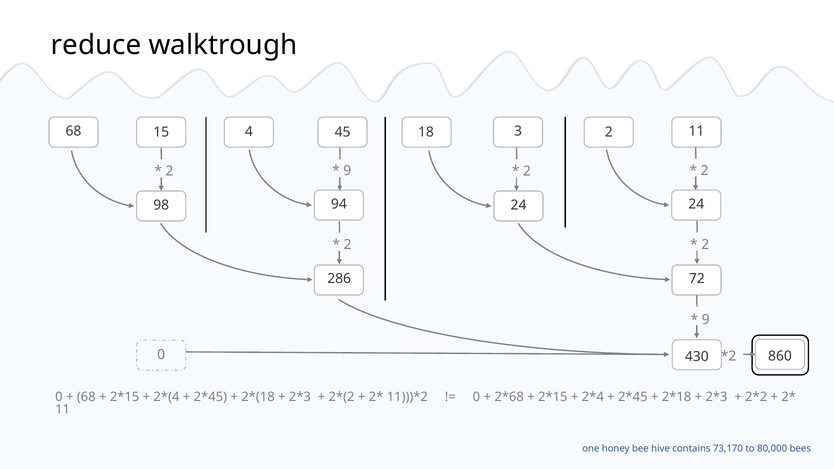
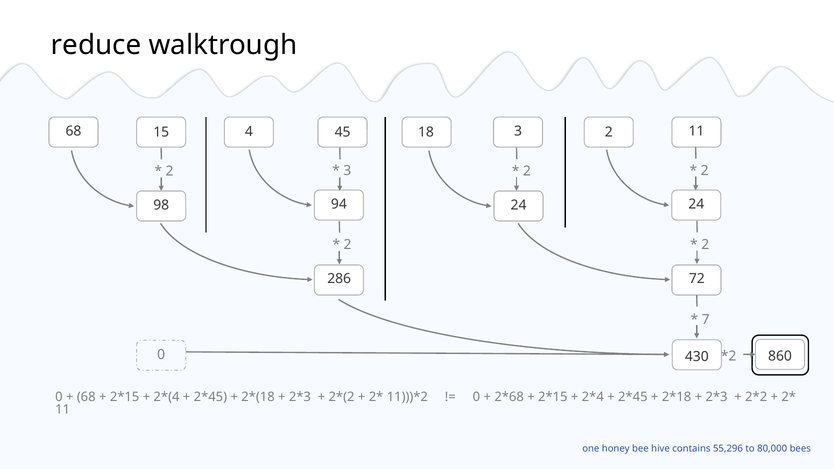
9 at (347, 171): 9 -> 3
9 at (706, 320): 9 -> 7
73,170: 73,170 -> 55,296
